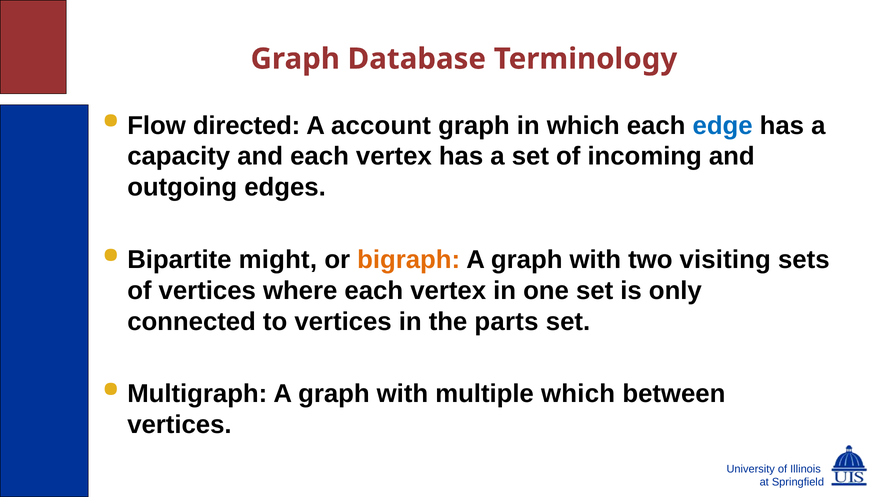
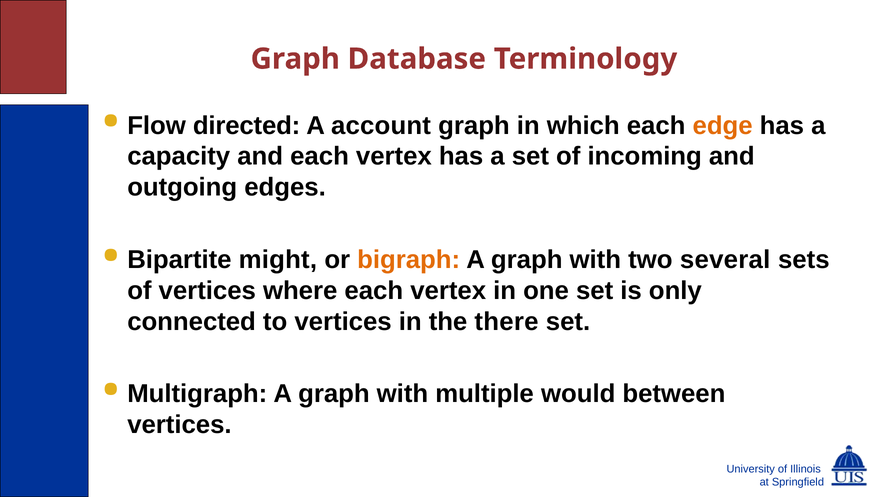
edge colour: blue -> orange
visiting: visiting -> several
parts: parts -> there
multiple which: which -> would
